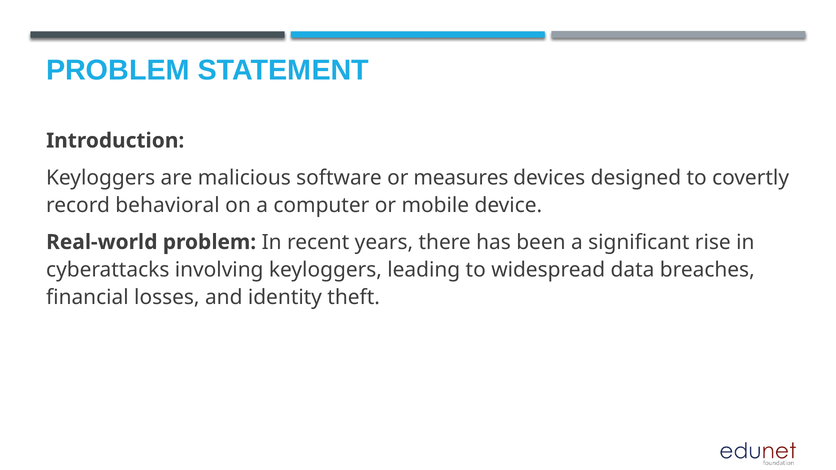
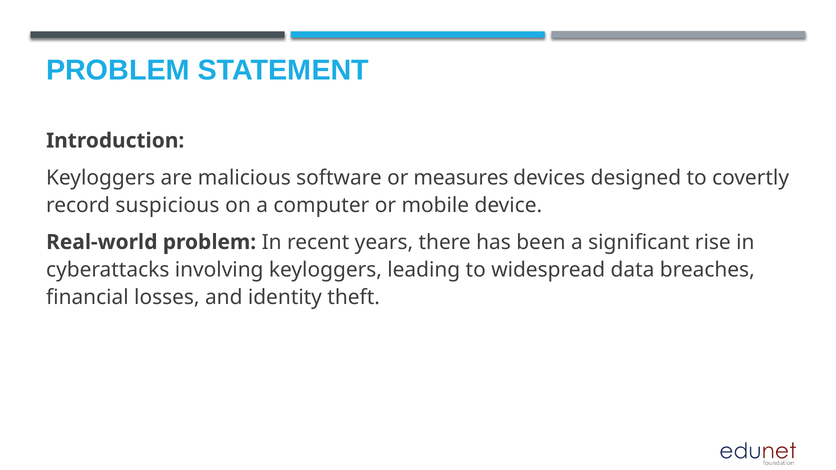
behavioral: behavioral -> suspicious
